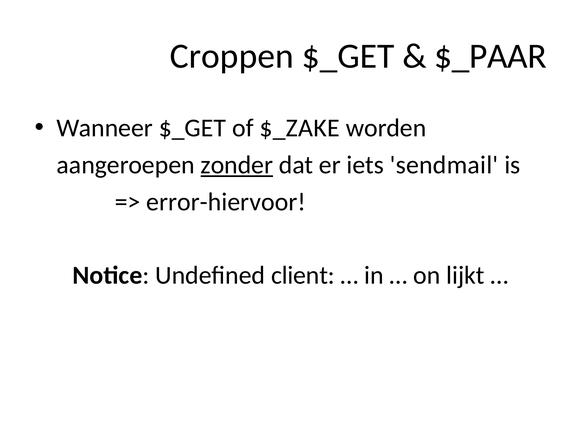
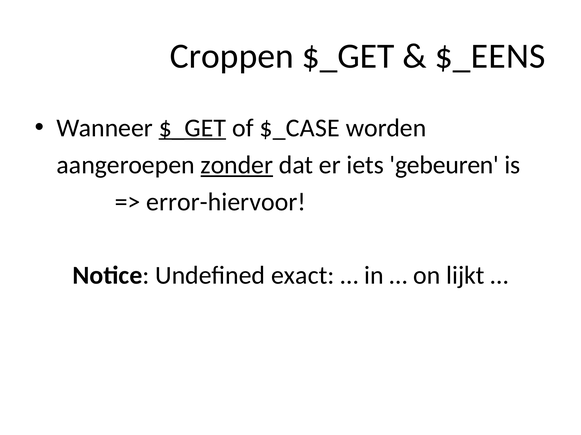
$_PAAR: $_PAAR -> $_EENS
$_GET at (192, 128) underline: none -> present
$_ZAKE: $_ZAKE -> $_CASE
sendmail: sendmail -> gebeuren
client: client -> exact
